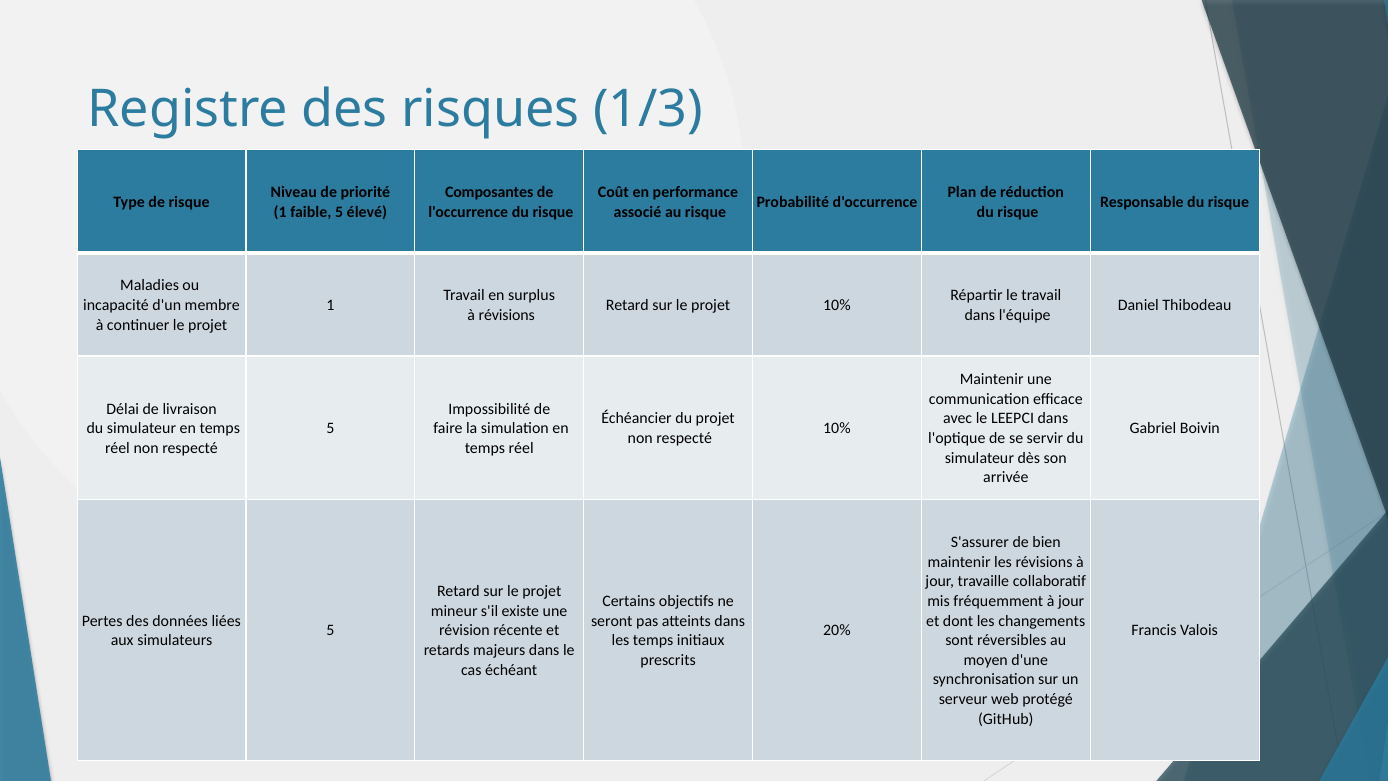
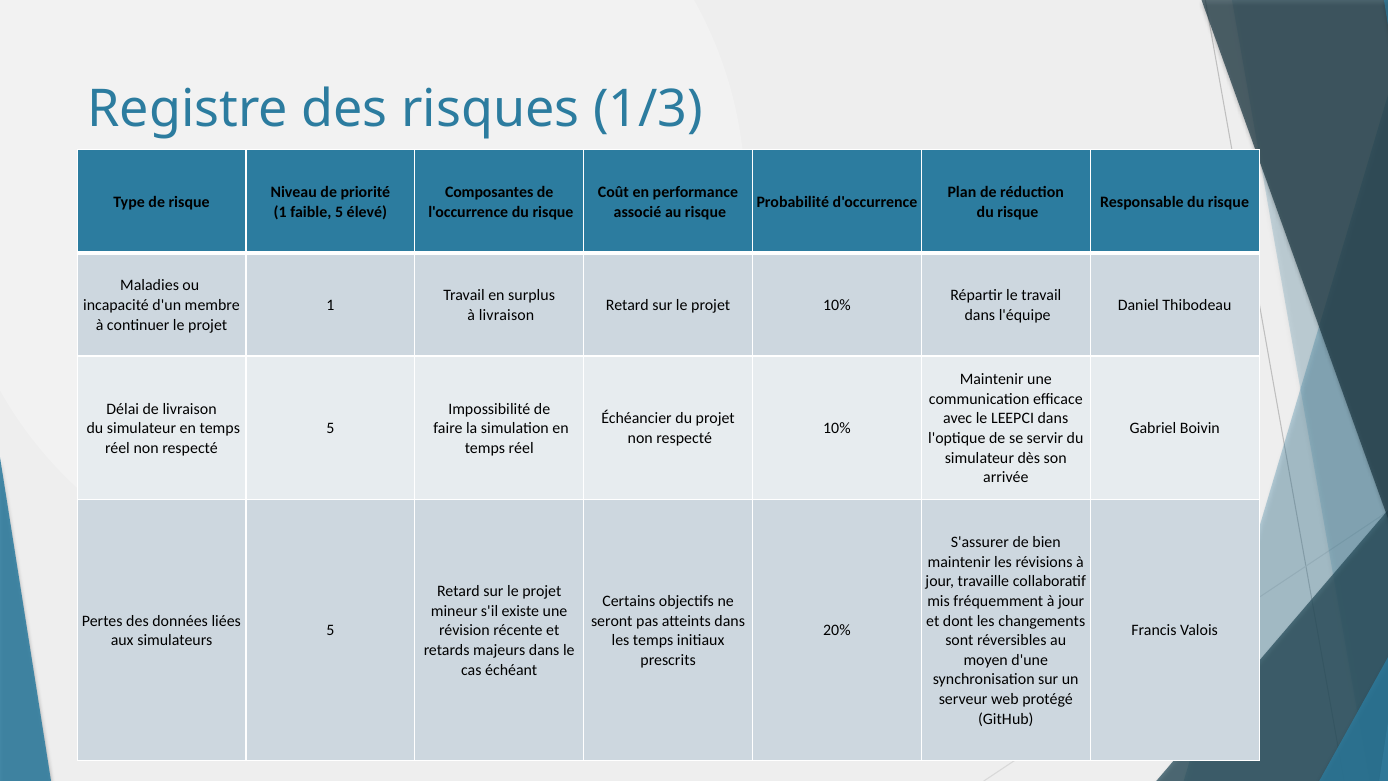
à révisions: révisions -> livraison
